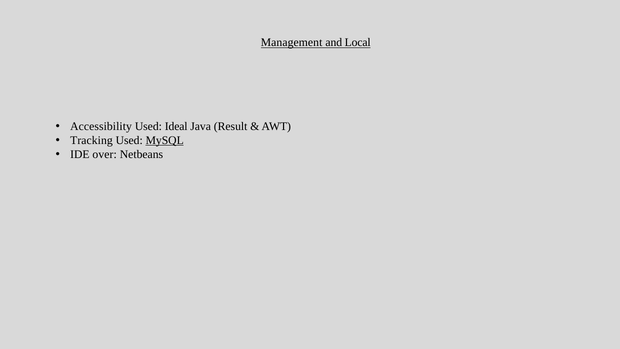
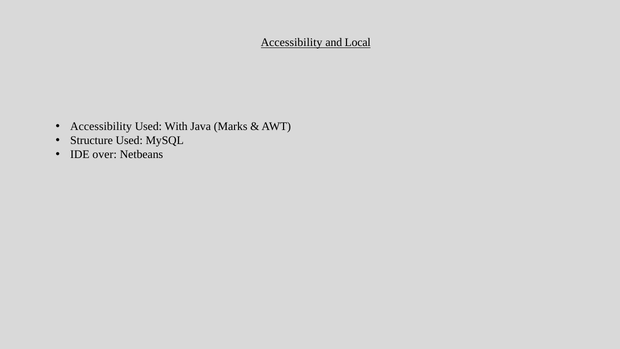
Management at (292, 43): Management -> Accessibility
Ideal: Ideal -> With
Result: Result -> Marks
Tracking: Tracking -> Structure
MySQL underline: present -> none
